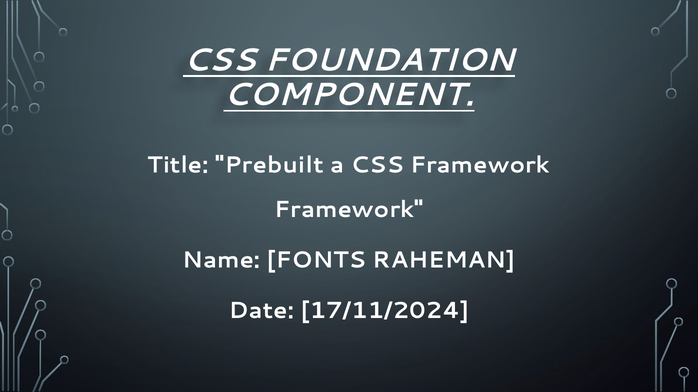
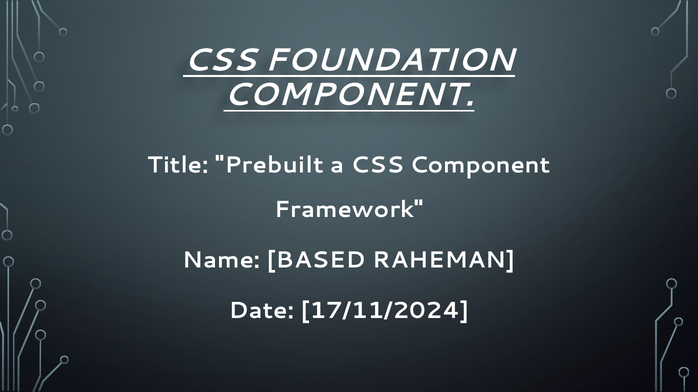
CSS Framework: Framework -> Component
FONTS: FONTS -> BASED
